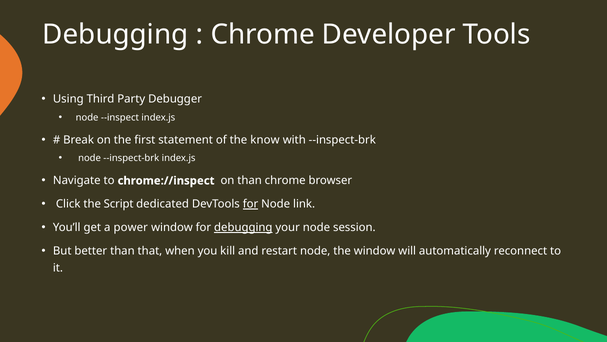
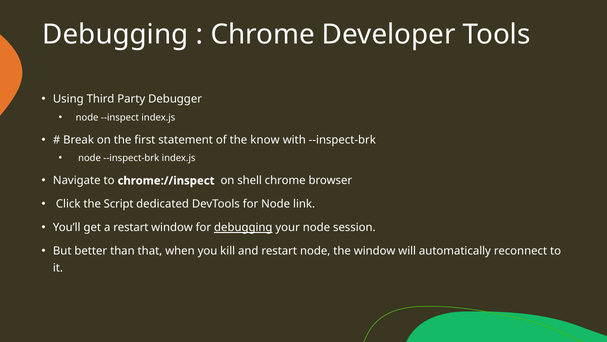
on than: than -> shell
for at (251, 204) underline: present -> none
a power: power -> restart
